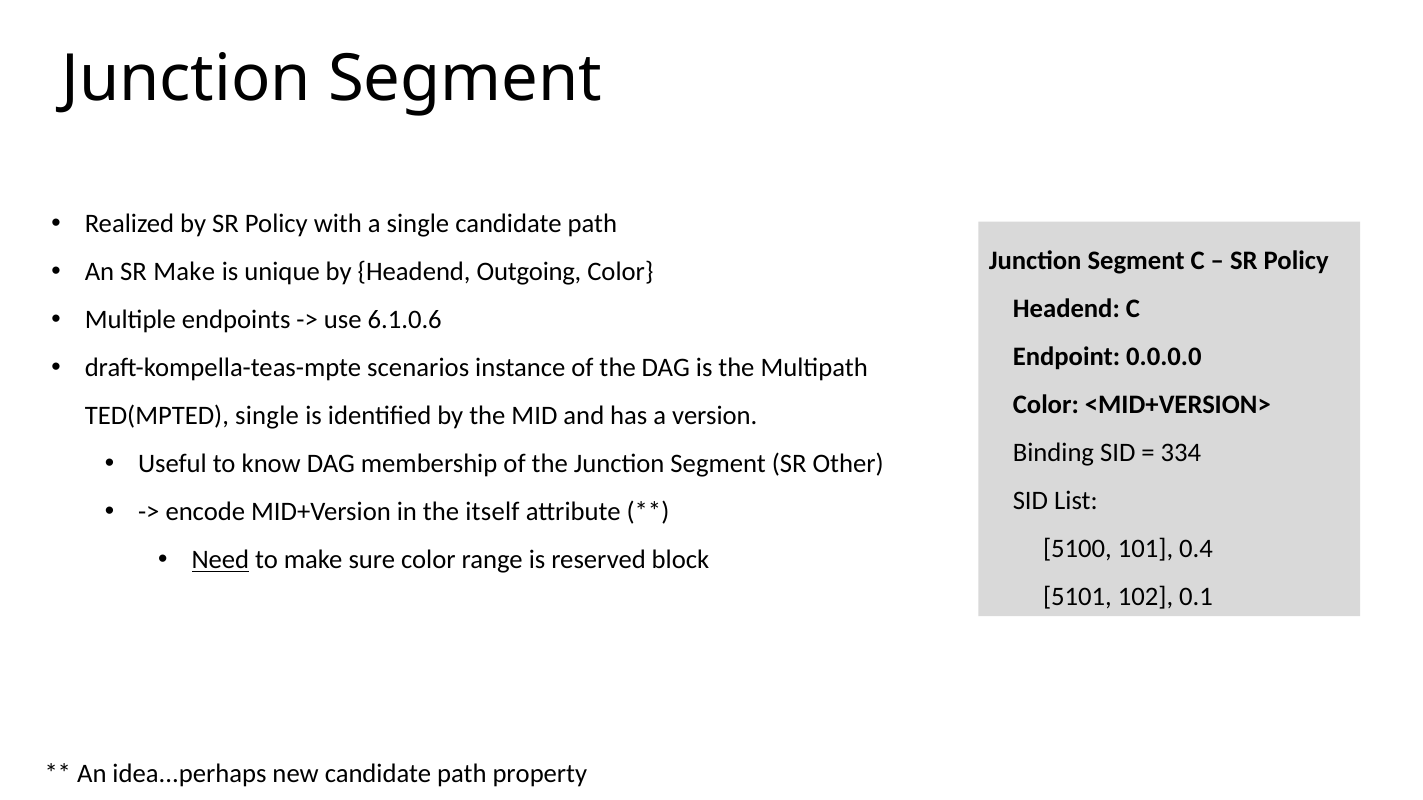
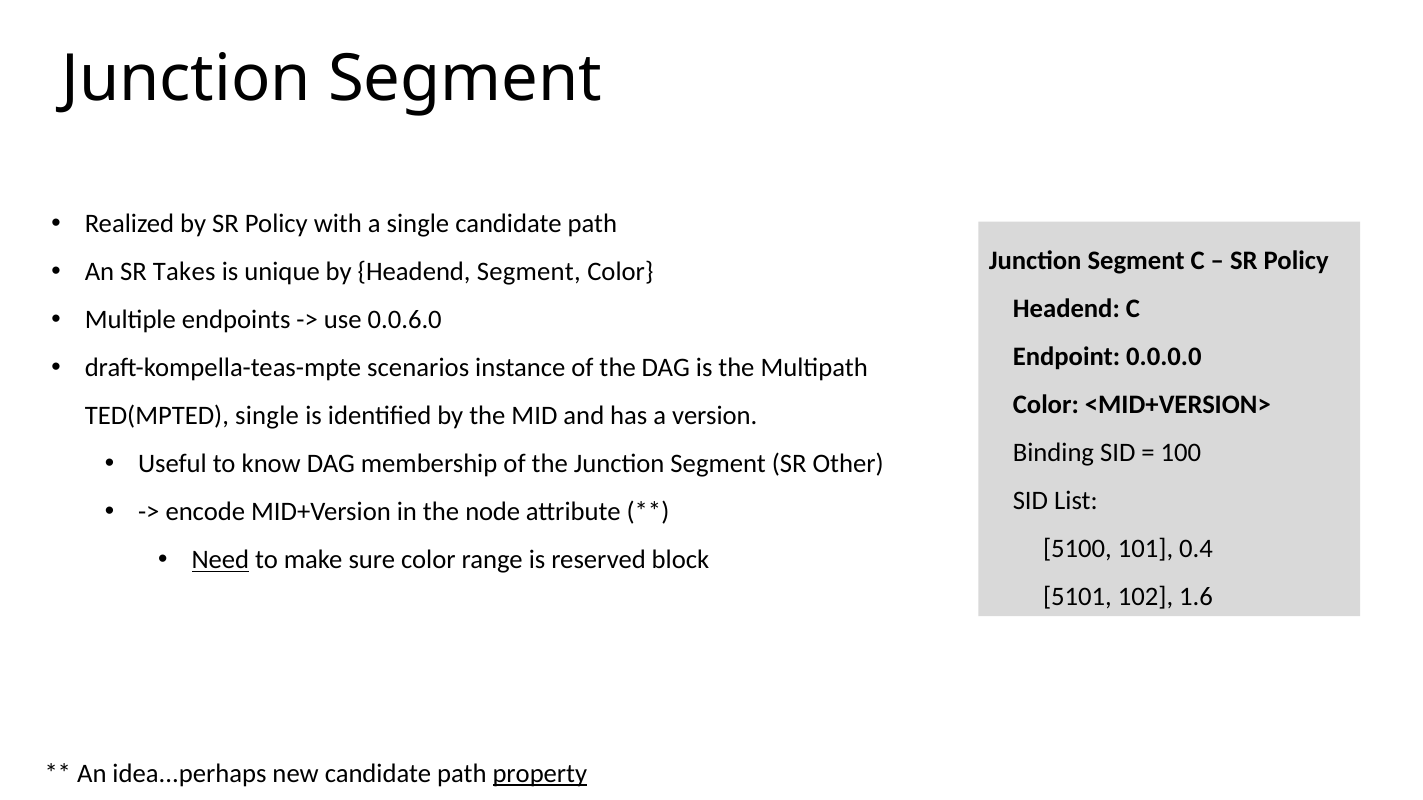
SR Make: Make -> Takes
Headend Outgoing: Outgoing -> Segment
6.1.0.6: 6.1.0.6 -> 0.0.6.0
334: 334 -> 100
itself: itself -> node
0.1: 0.1 -> 1.6
property underline: none -> present
